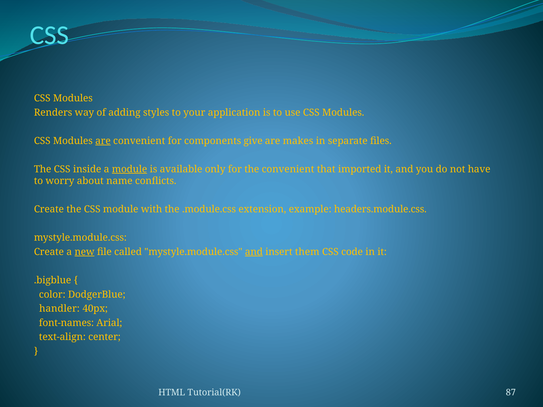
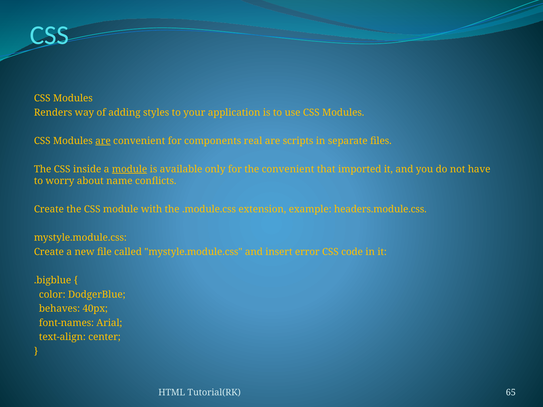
give: give -> real
makes: makes -> scripts
new underline: present -> none
and at (254, 252) underline: present -> none
them: them -> error
handler: handler -> behaves
87: 87 -> 65
